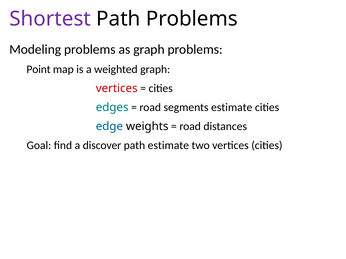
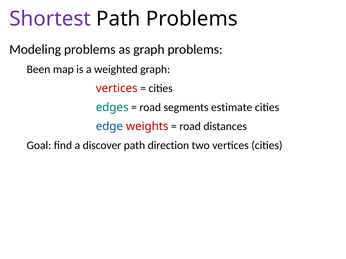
Point: Point -> Been
weights colour: black -> red
path estimate: estimate -> direction
